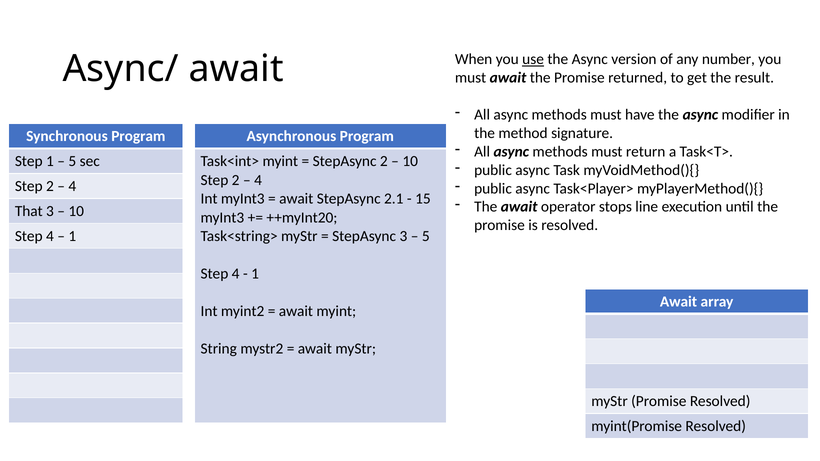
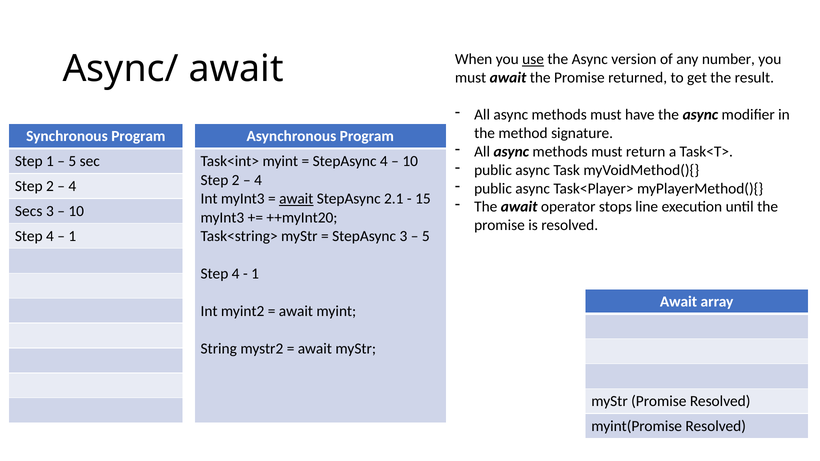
StepAsync 2: 2 -> 4
await at (296, 199) underline: none -> present
That: That -> Secs
